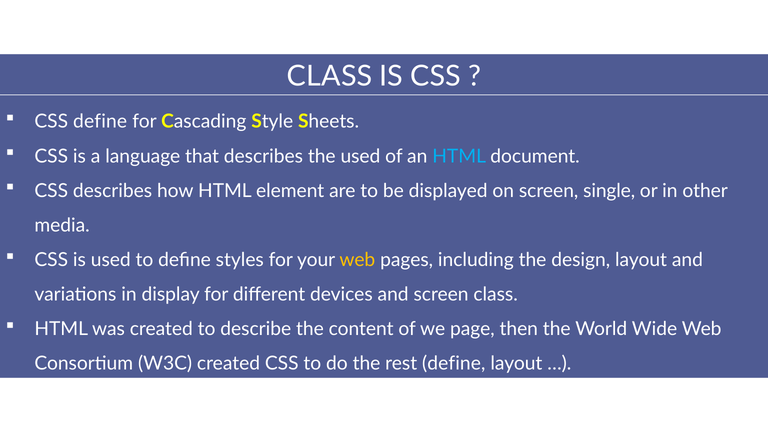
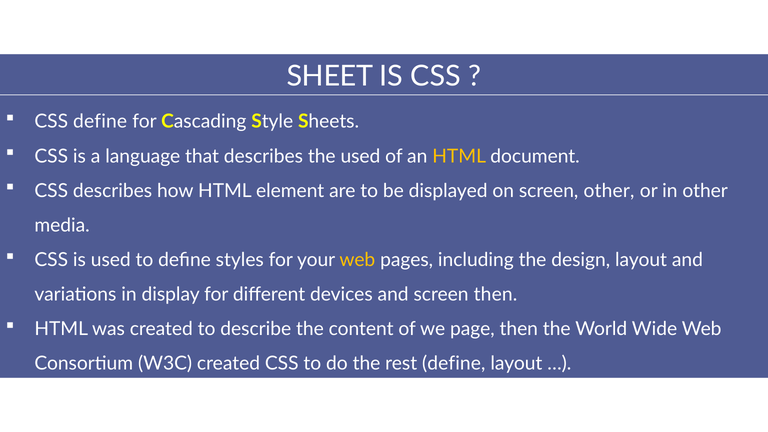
CLASS at (330, 76): CLASS -> SHEET
HTML at (459, 156) colour: light blue -> yellow
screen single: single -> other
screen class: class -> then
